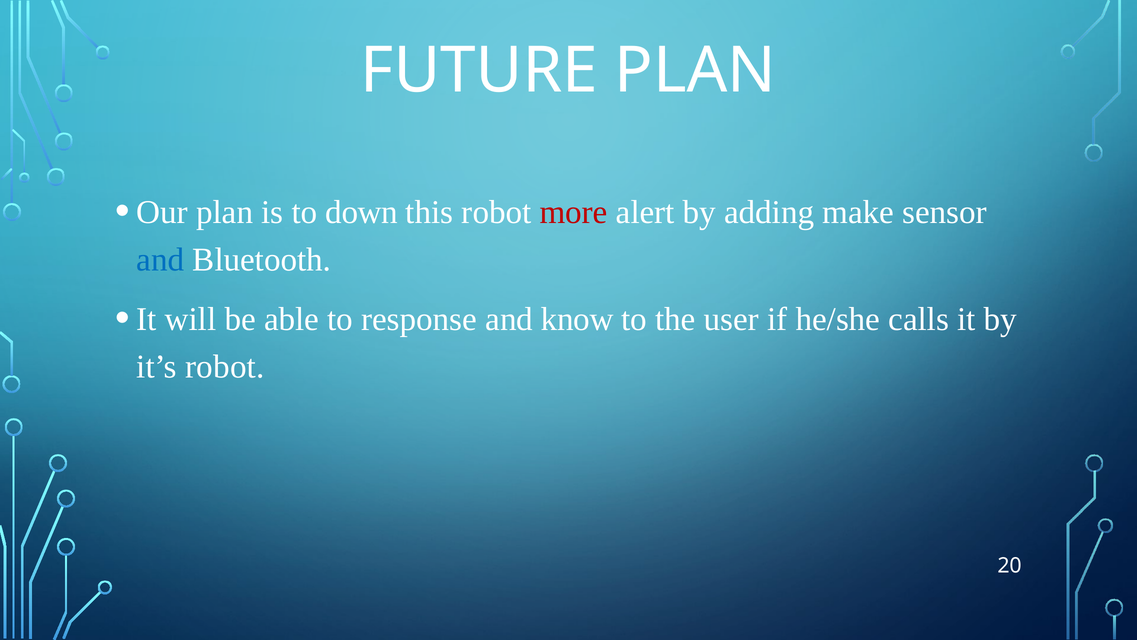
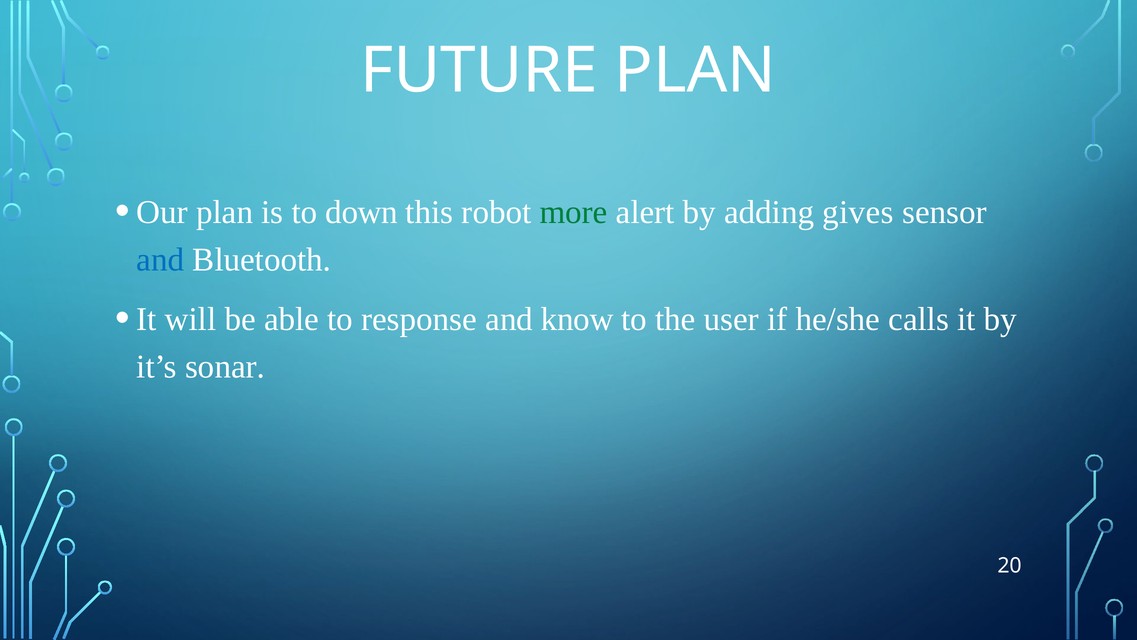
more colour: red -> green
make: make -> gives
it’s robot: robot -> sonar
